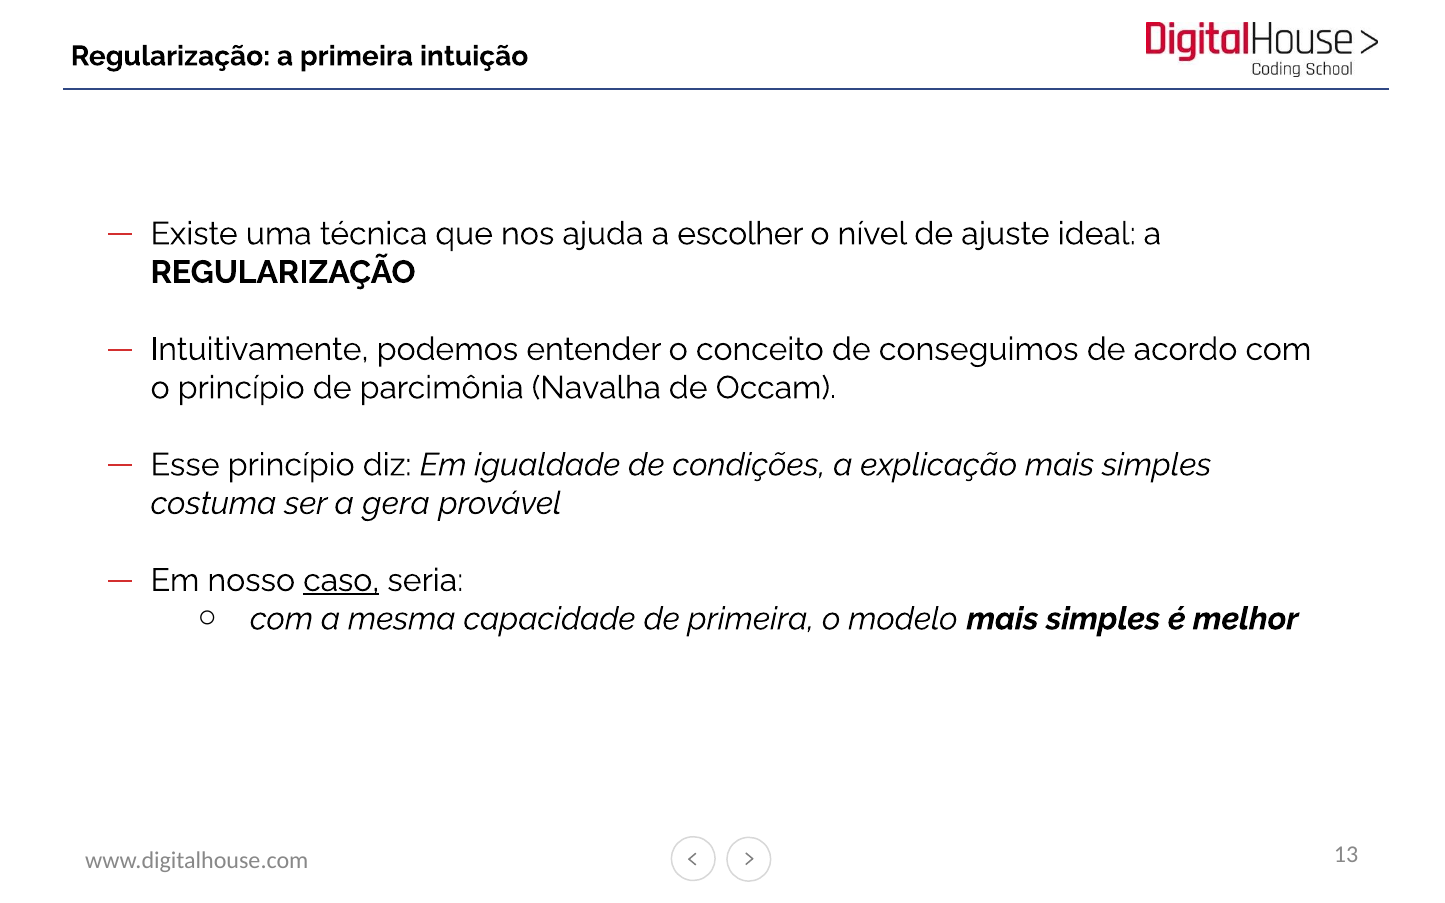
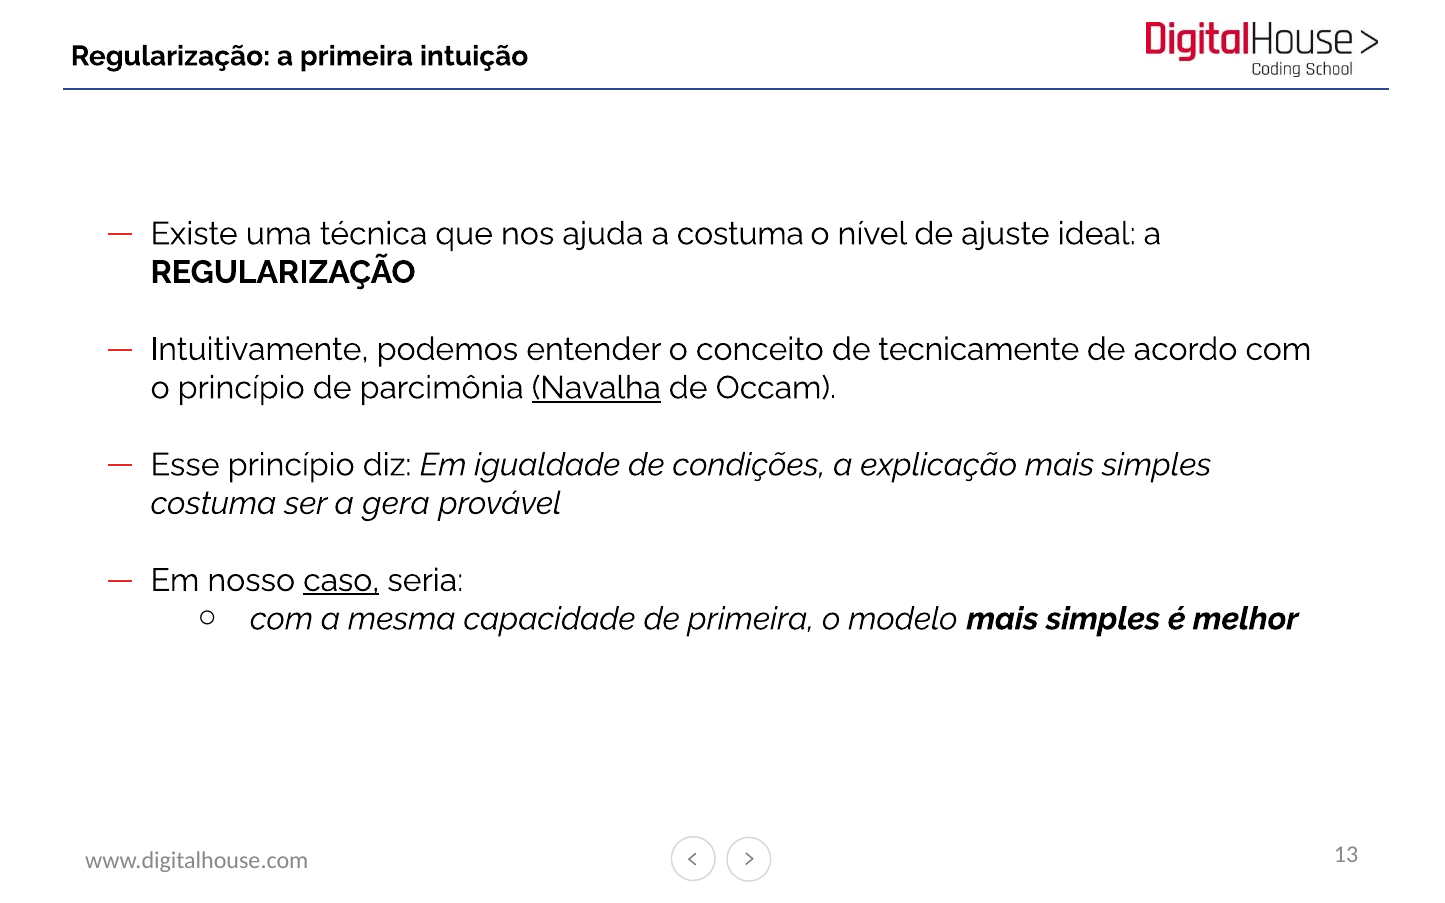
a escolher: escolher -> costuma
conseguimos: conseguimos -> tecnicamente
Navalha underline: none -> present
